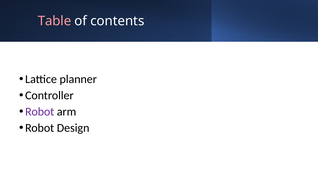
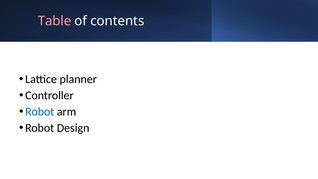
Robot at (40, 112) colour: purple -> blue
